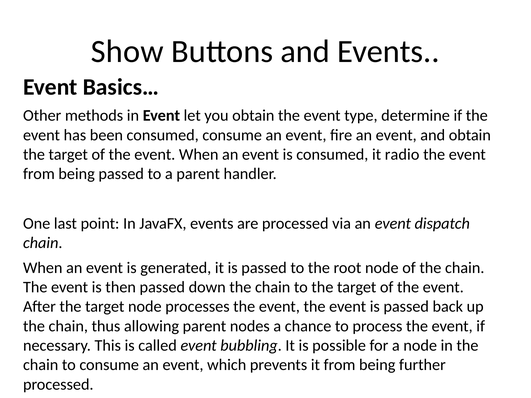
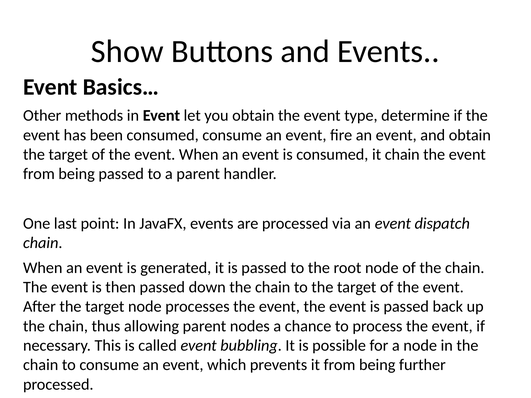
it radio: radio -> chain
